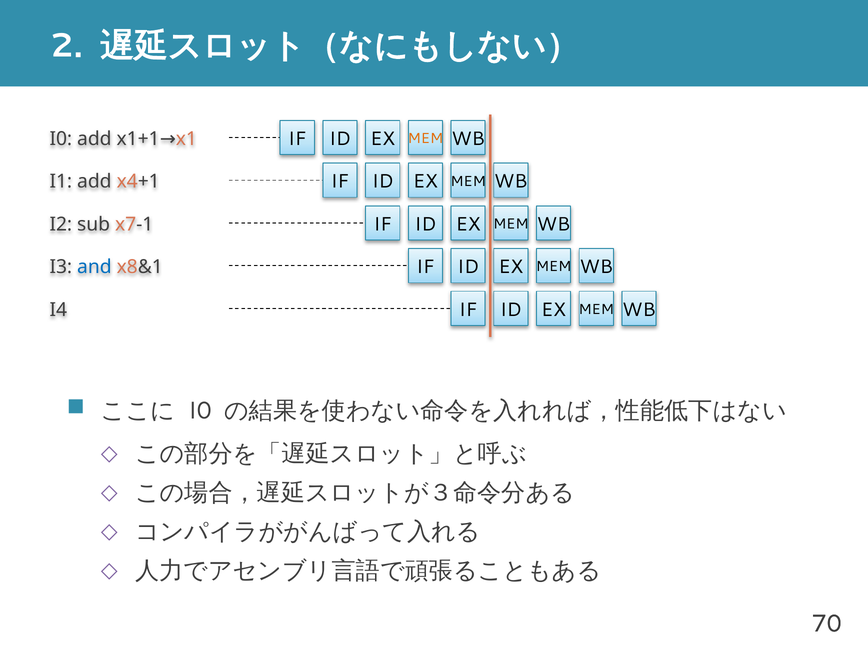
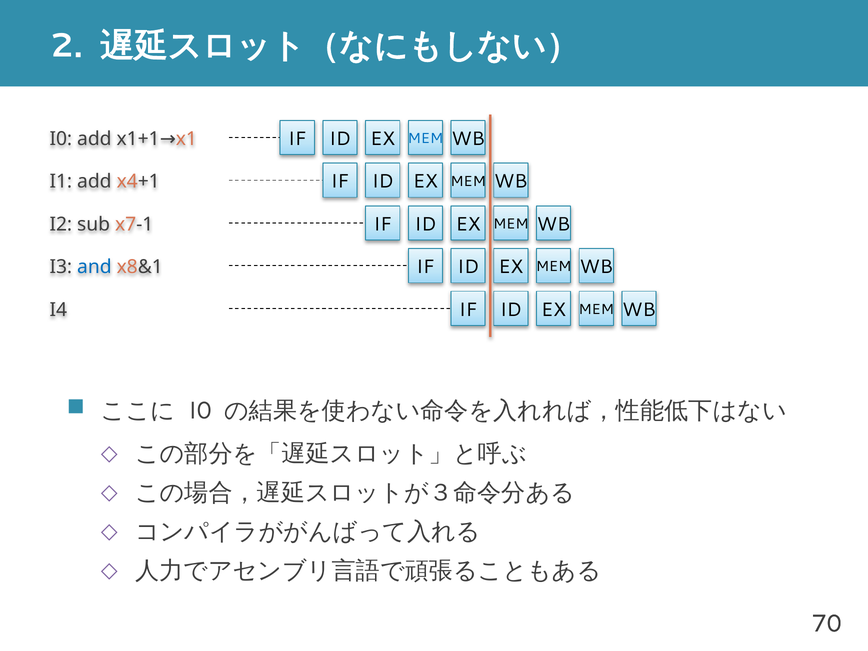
MEM at (425, 139) colour: orange -> blue
